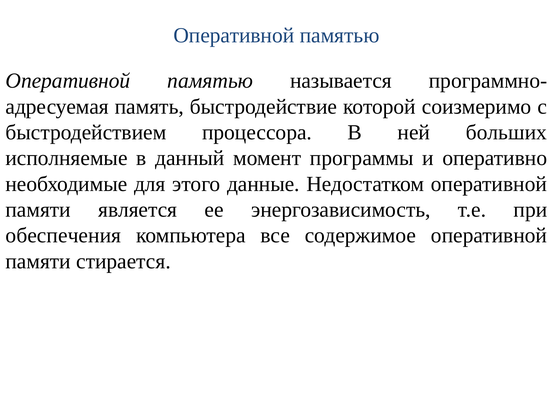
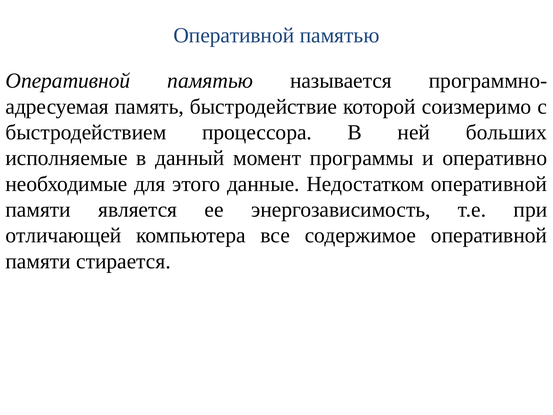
обеспечения: обеспечения -> отличающей
